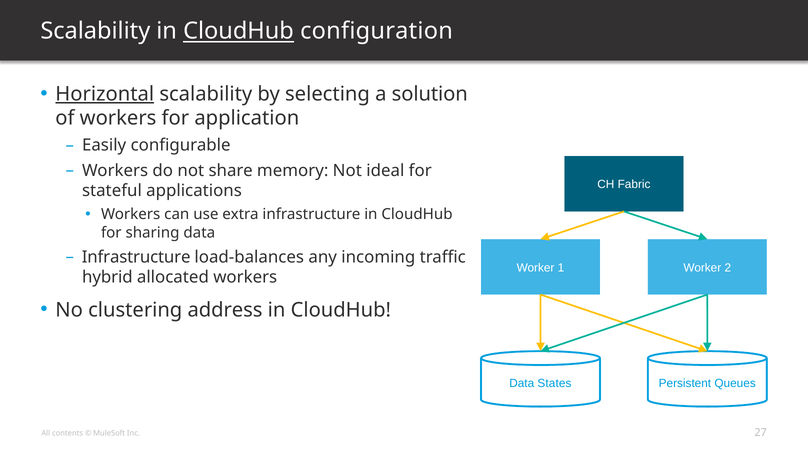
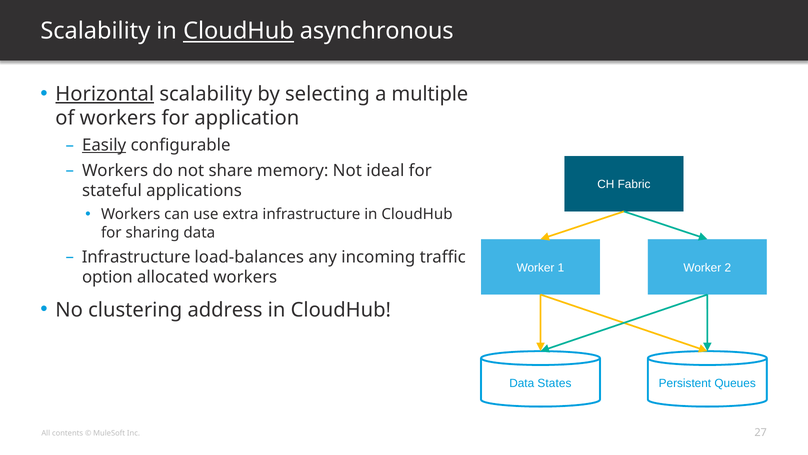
configuration: configuration -> asynchronous
solution: solution -> multiple
Easily underline: none -> present
hybrid: hybrid -> option
